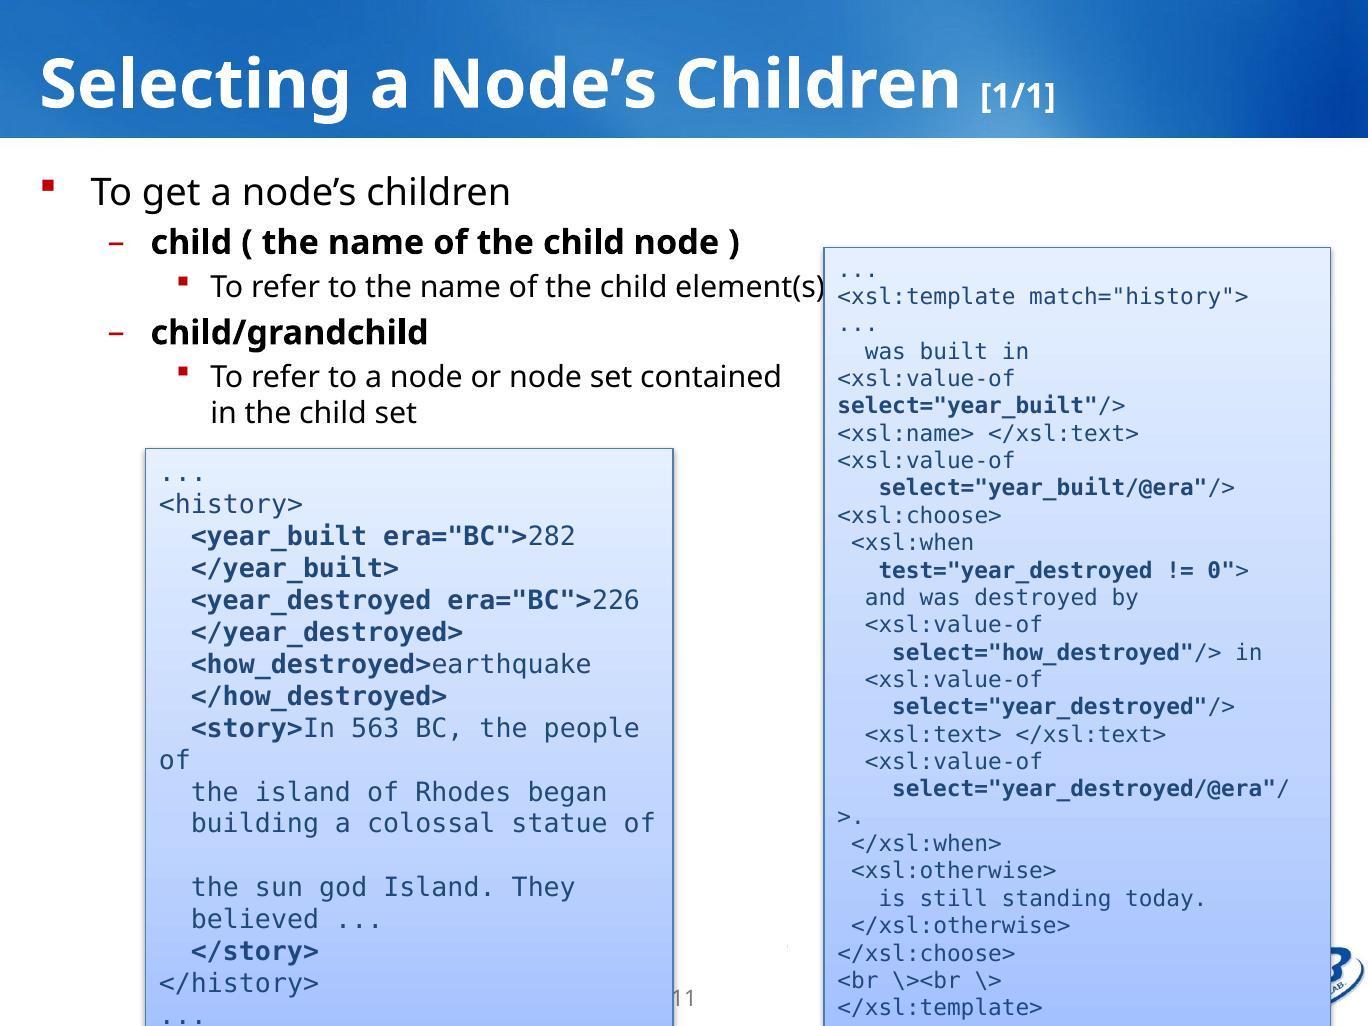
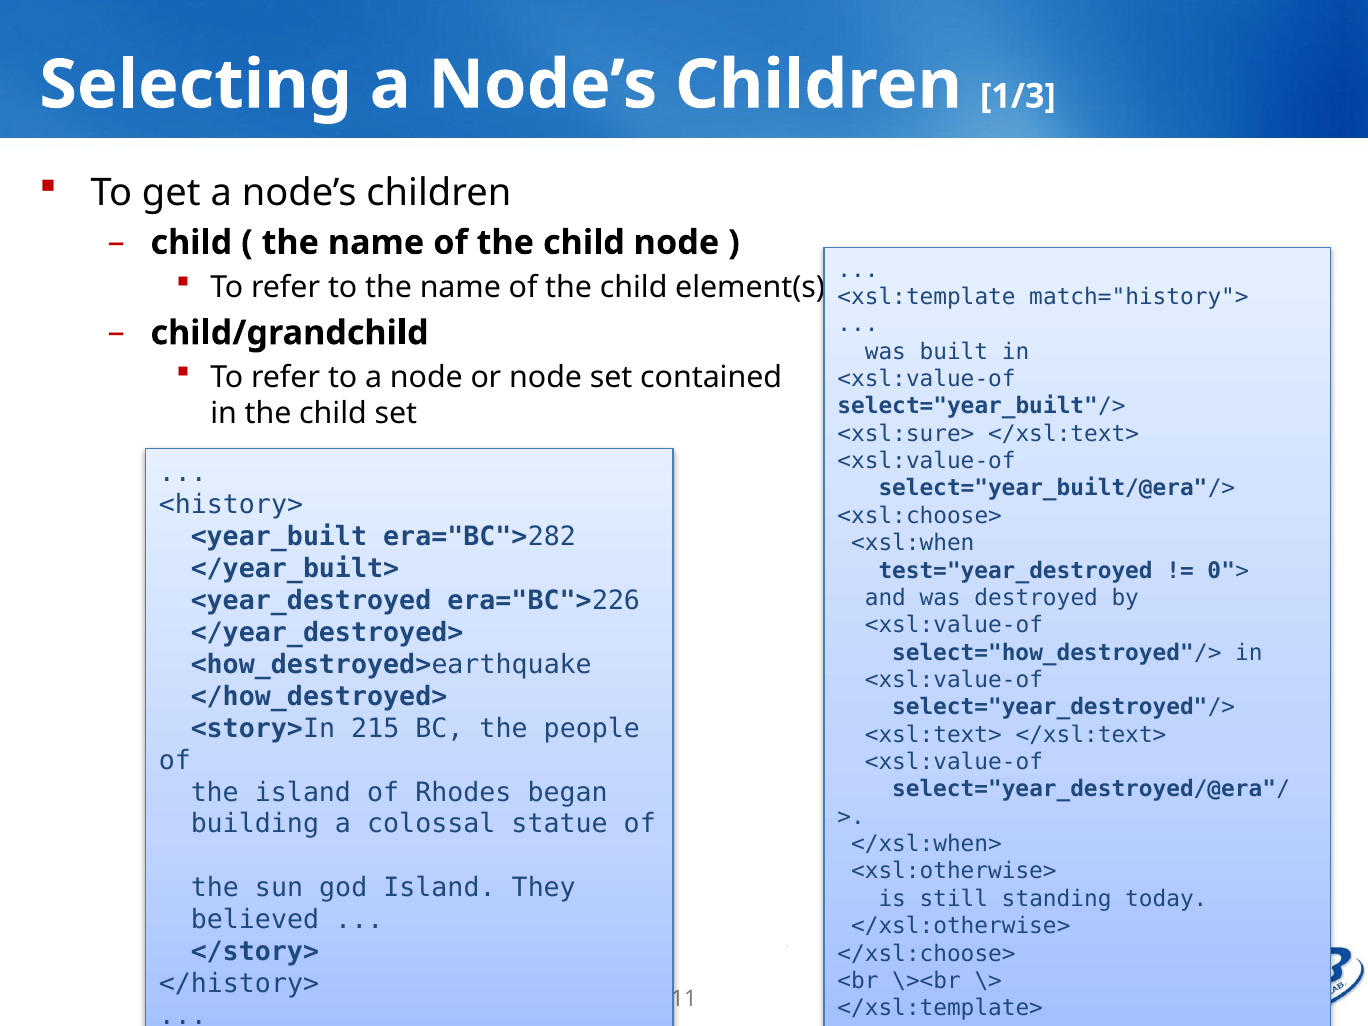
1/1: 1/1 -> 1/3
<xsl:name>: <xsl:name> -> <xsl:sure>
563: 563 -> 215
